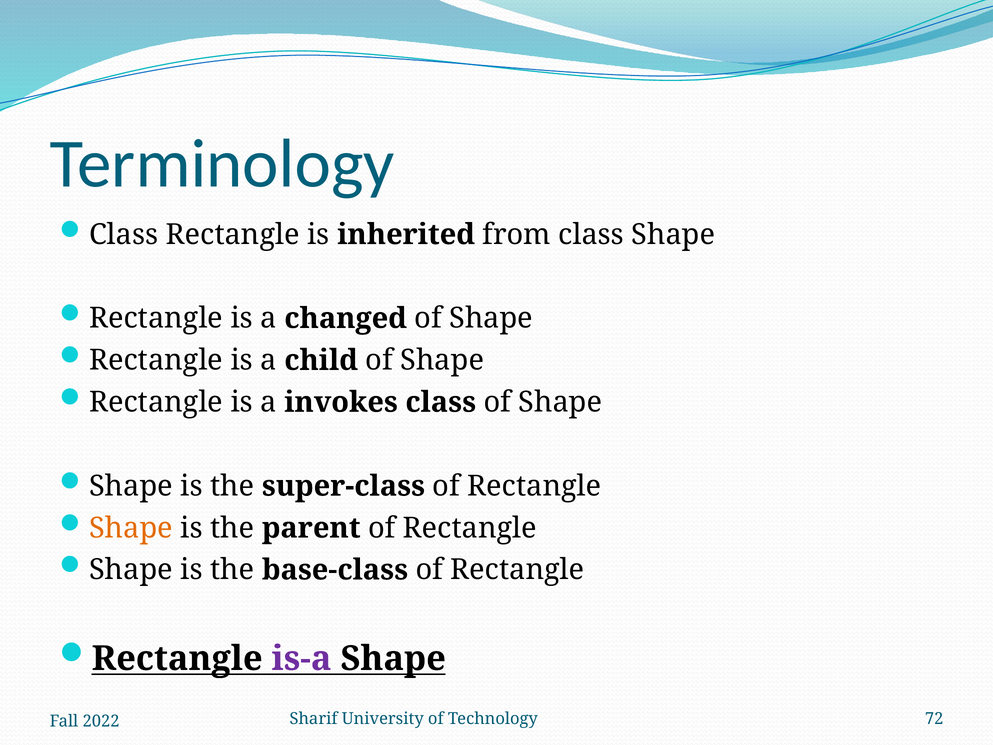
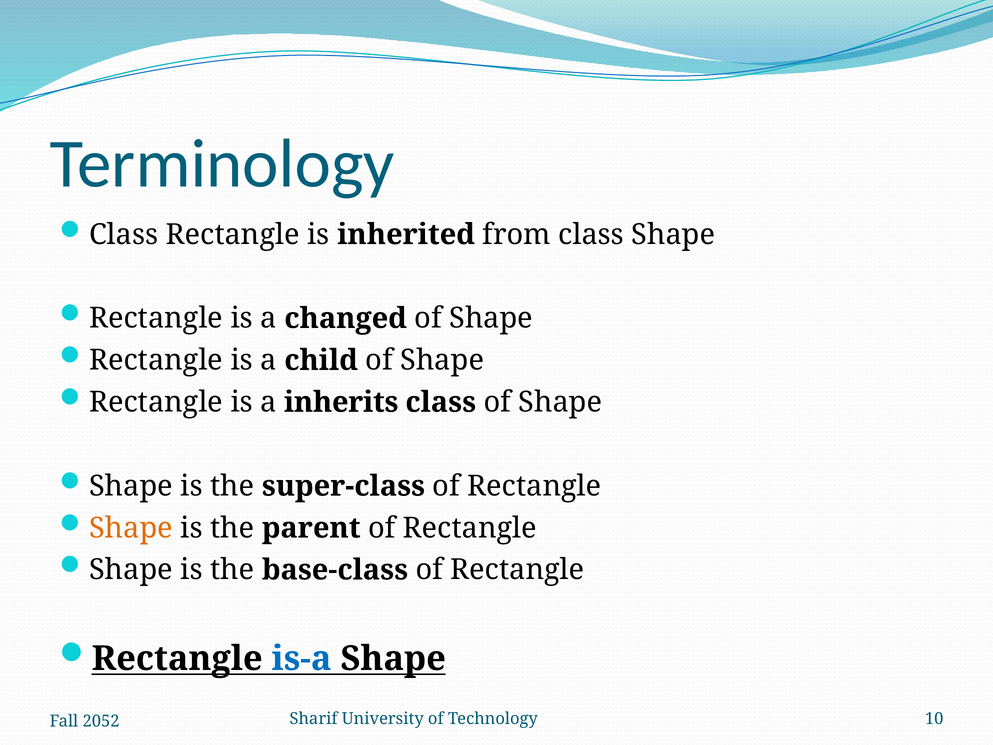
invokes: invokes -> inherits
is-a colour: purple -> blue
72: 72 -> 10
2022: 2022 -> 2052
